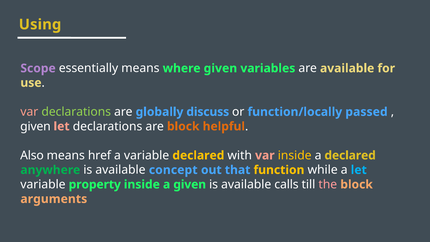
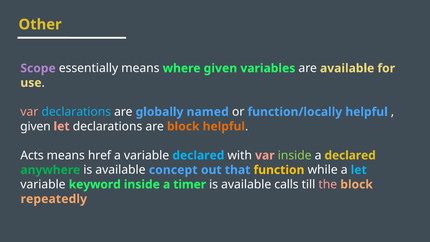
Using: Using -> Other
declarations at (76, 112) colour: light green -> light blue
discuss: discuss -> named
function/locally passed: passed -> helpful
Also: Also -> Acts
declared at (198, 155) colour: yellow -> light blue
inside at (295, 155) colour: yellow -> light green
property: property -> keyword
a given: given -> timer
arguments: arguments -> repeatedly
